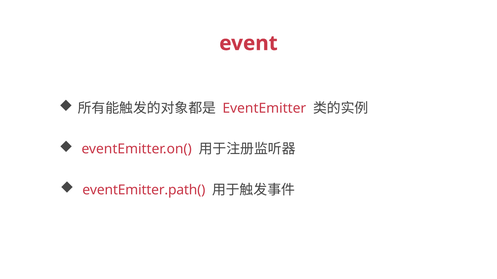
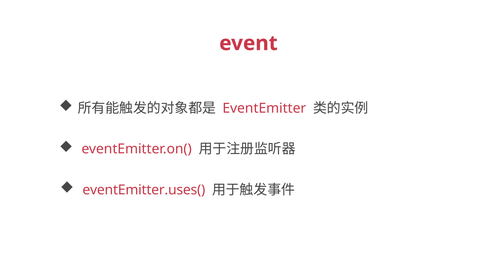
eventEmitter.path(: eventEmitter.path( -> eventEmitter.uses(
